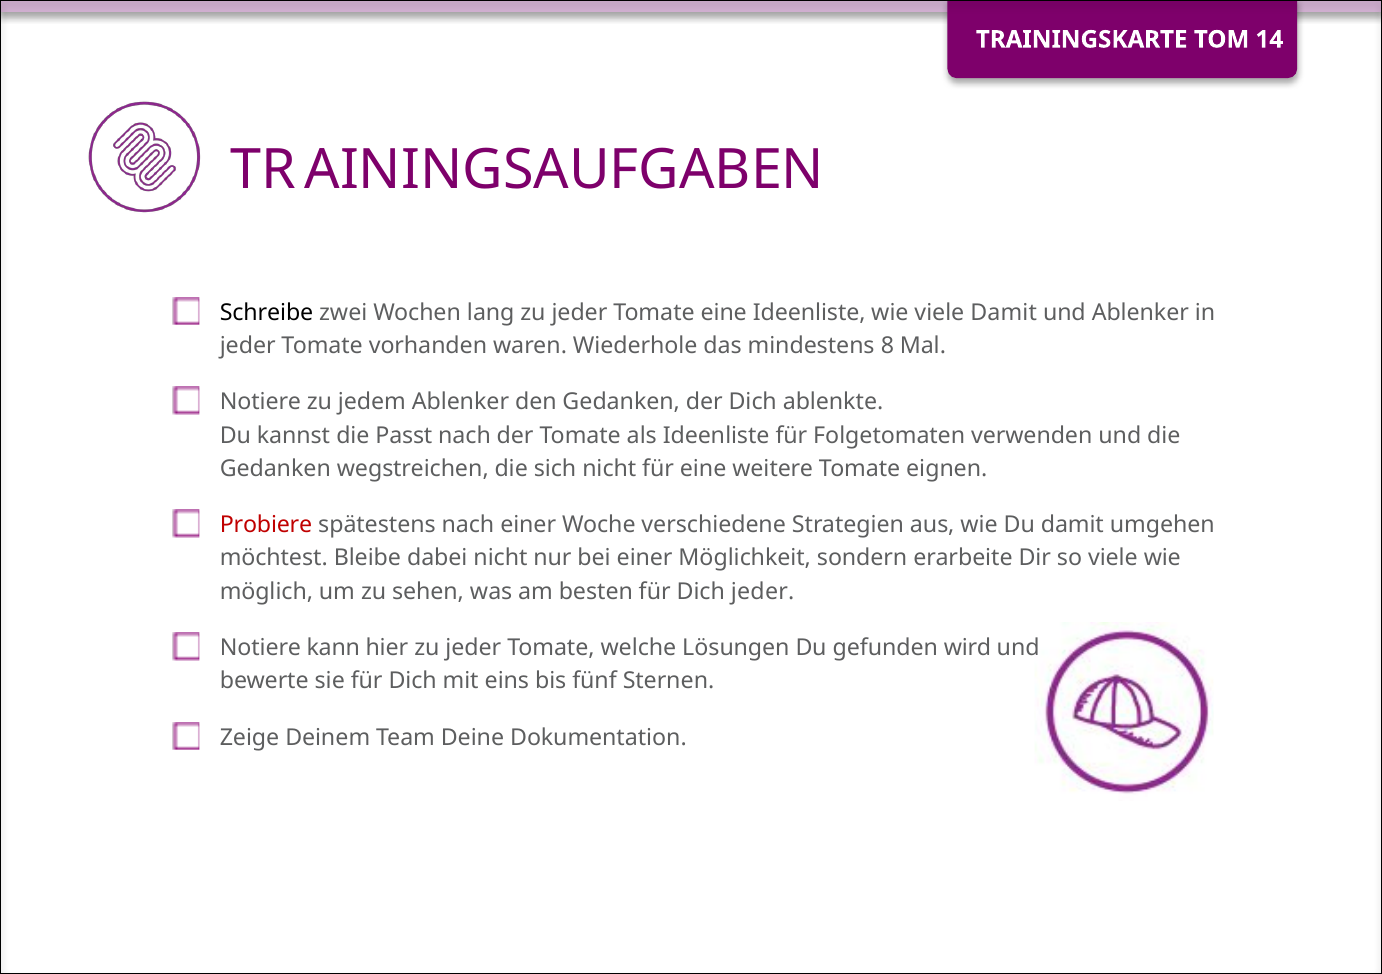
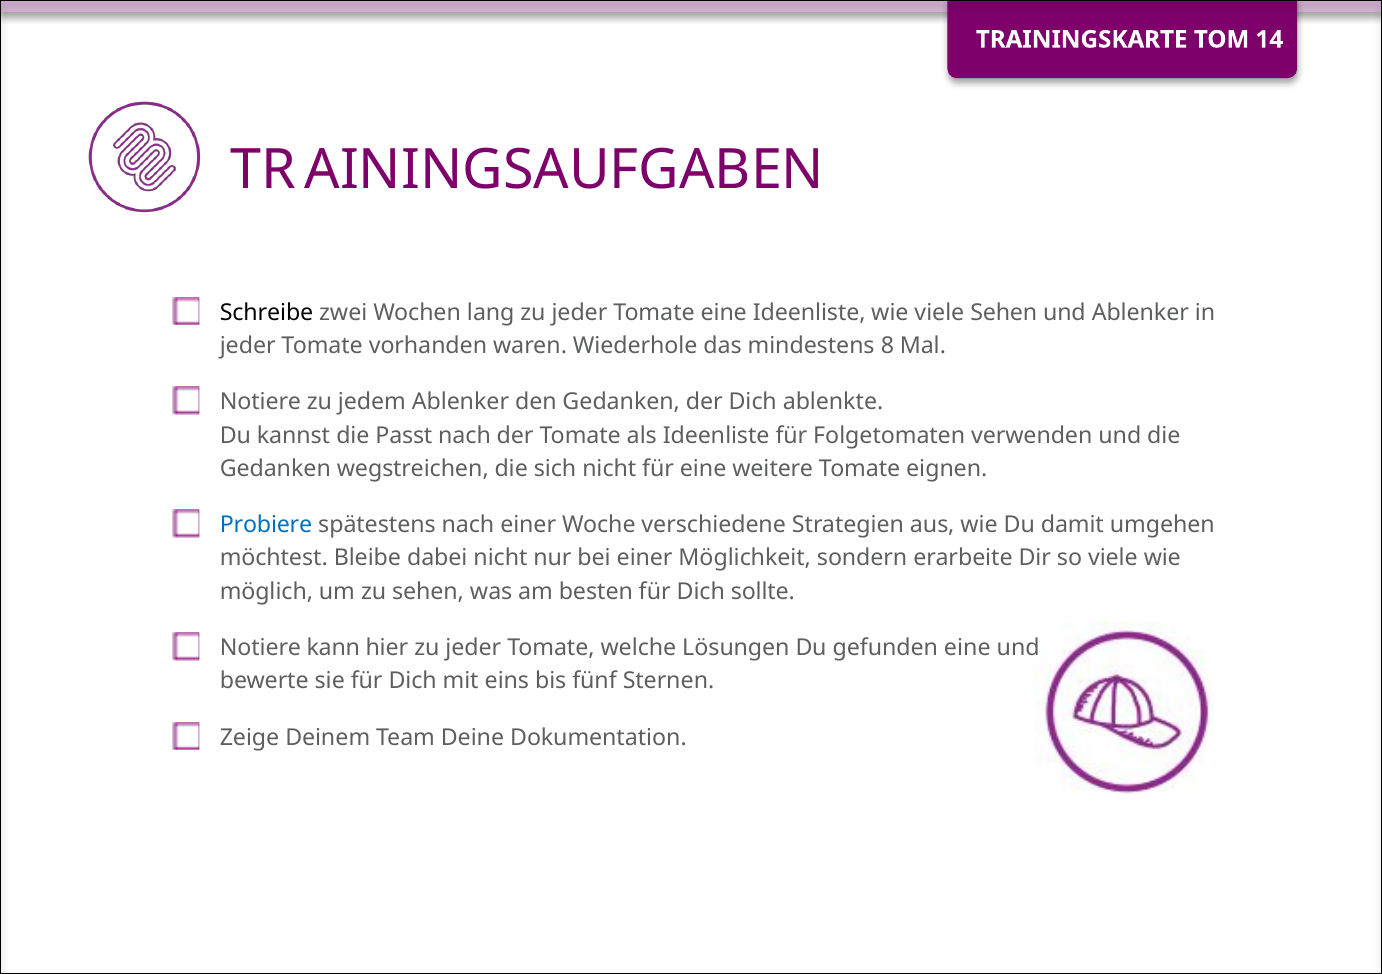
viele Damit: Damit -> Sehen
Probiere colour: red -> blue
Dich jeder: jeder -> sollte
gefunden wird: wird -> eine
